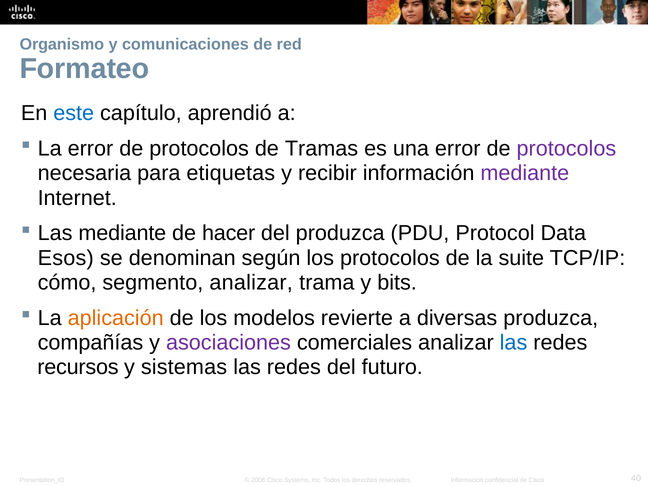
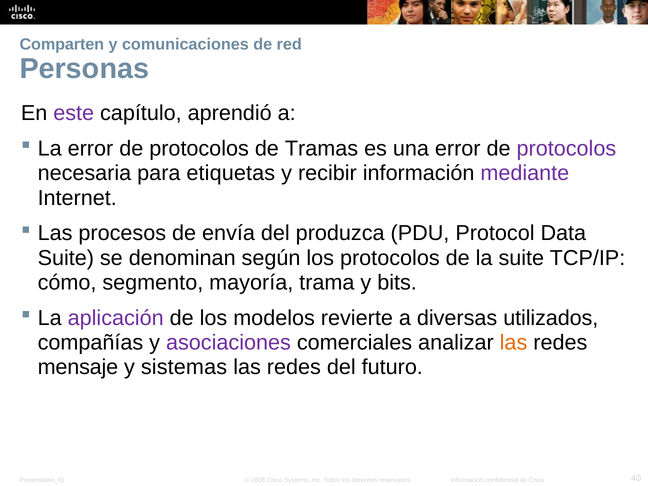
Organismo: Organismo -> Comparten
Formateo: Formateo -> Personas
este colour: blue -> purple
Las mediante: mediante -> procesos
hacer: hacer -> envía
Esos at (66, 258): Esos -> Suite
segmento analizar: analizar -> mayoría
aplicación colour: orange -> purple
diversas produzca: produzca -> utilizados
las at (514, 343) colour: blue -> orange
recursos: recursos -> mensaje
